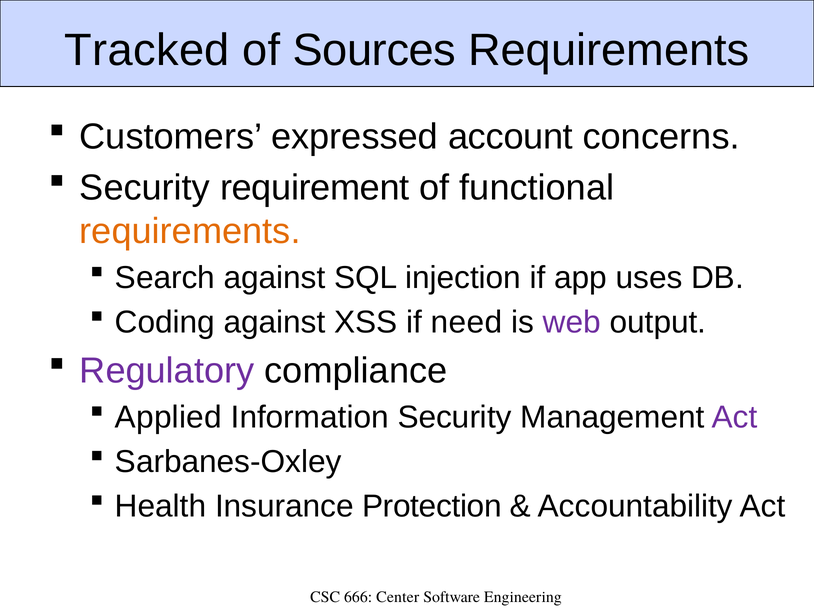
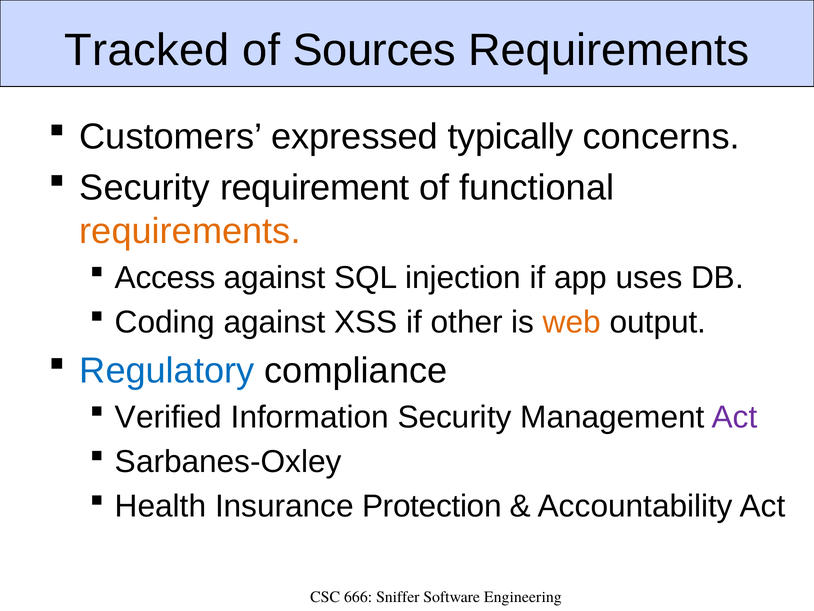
account: account -> typically
Search: Search -> Access
need: need -> other
web colour: purple -> orange
Regulatory colour: purple -> blue
Applied: Applied -> Verified
Center: Center -> Sniffer
